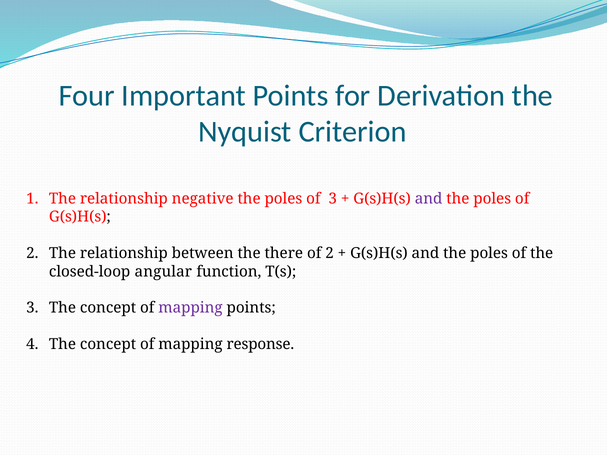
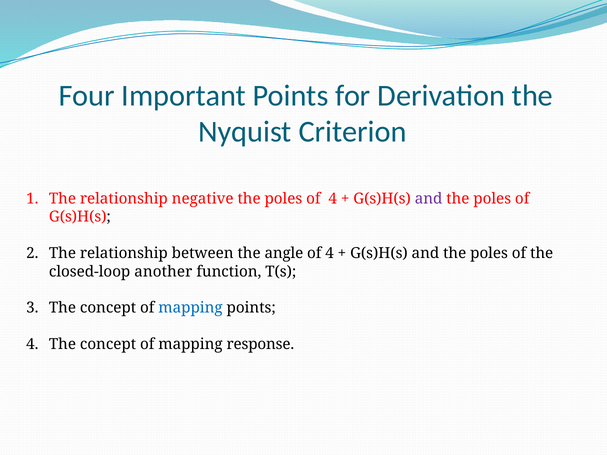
poles of 3: 3 -> 4
there: there -> angle
2 at (330, 253): 2 -> 4
angular: angular -> another
mapping at (190, 308) colour: purple -> blue
